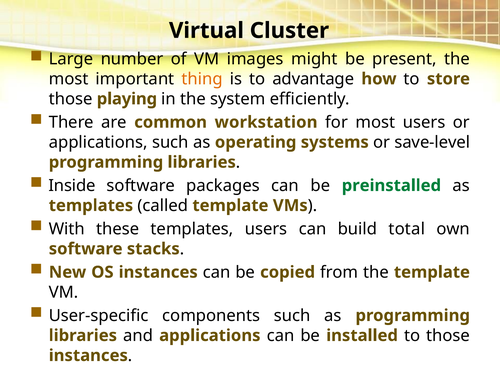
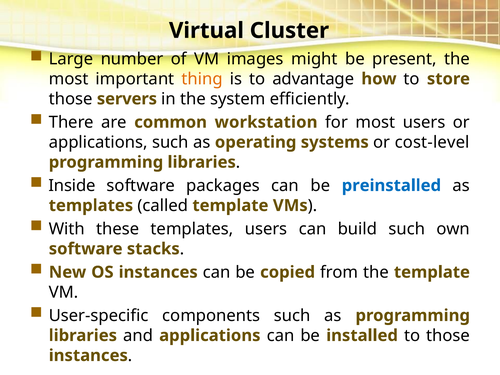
playing: playing -> servers
save-level: save-level -> cost-level
preinstalled colour: green -> blue
build total: total -> such
